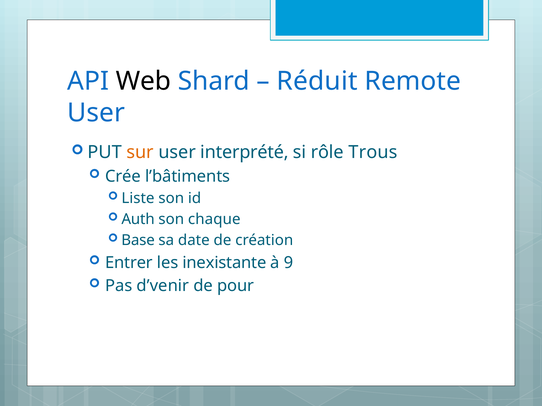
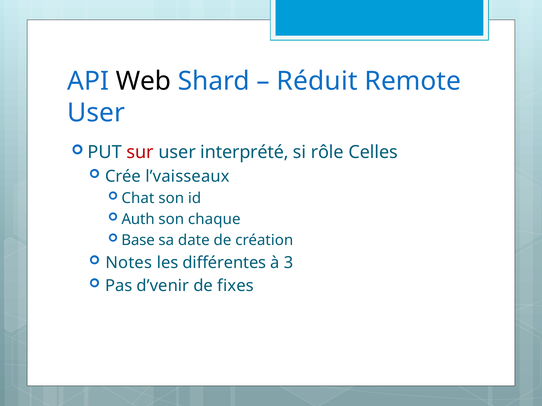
sur colour: orange -> red
Trous: Trous -> Celles
l’bâtiments: l’bâtiments -> l’vaisseaux
Liste: Liste -> Chat
Entrer: Entrer -> Notes
inexistante: inexistante -> différentes
9: 9 -> 3
pour: pour -> fixes
